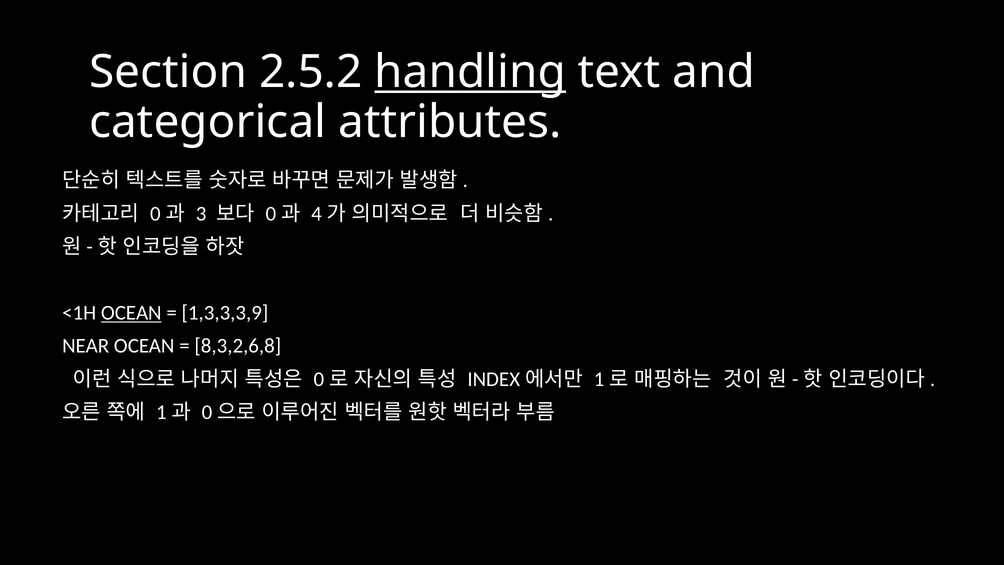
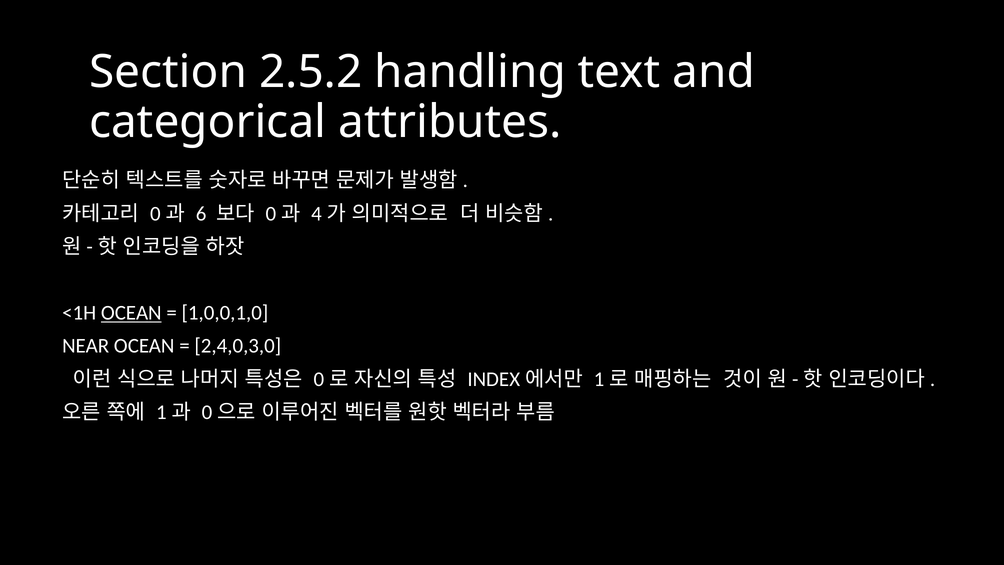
handling underline: present -> none
3: 3 -> 6
1,3,3,3,9: 1,3,3,3,9 -> 1,0,0,1,0
8,3,2,6,8: 8,3,2,6,8 -> 2,4,0,3,0
